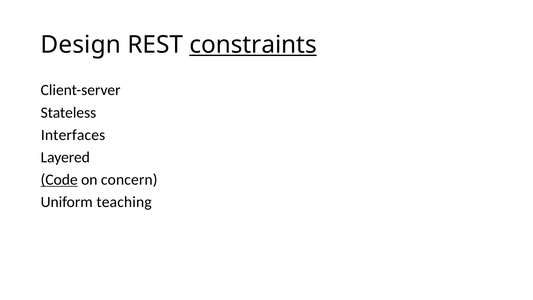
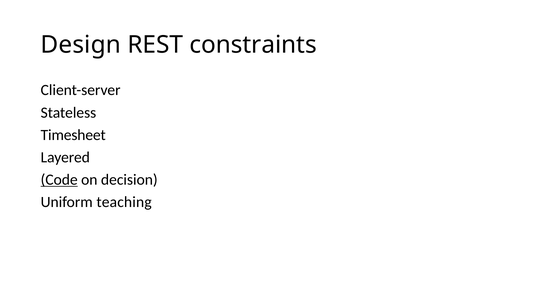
constraints underline: present -> none
Interfaces: Interfaces -> Timesheet
concern: concern -> decision
